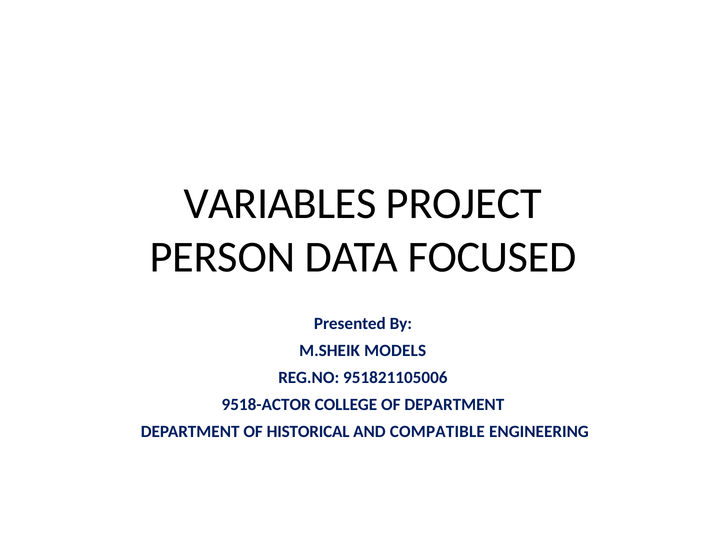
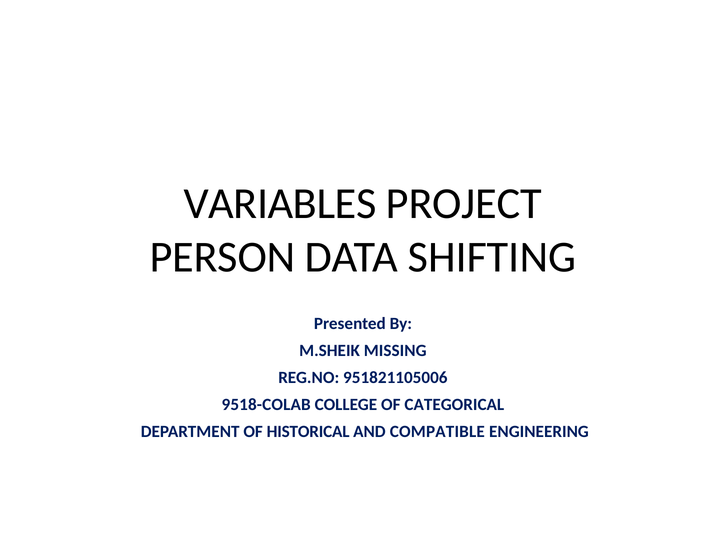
FOCUSED: FOCUSED -> SHIFTING
MODELS: MODELS -> MISSING
9518-ACTOR: 9518-ACTOR -> 9518-COLAB
OF DEPARTMENT: DEPARTMENT -> CATEGORICAL
